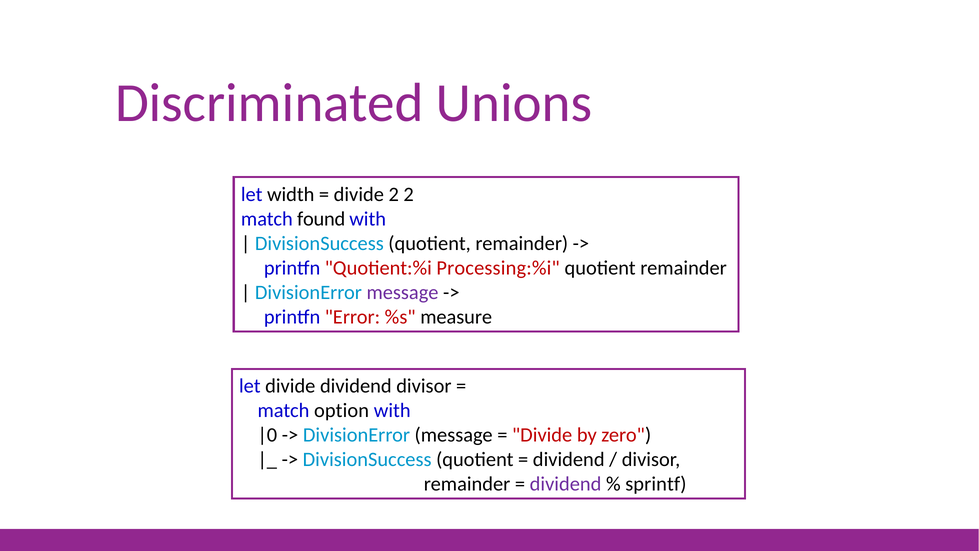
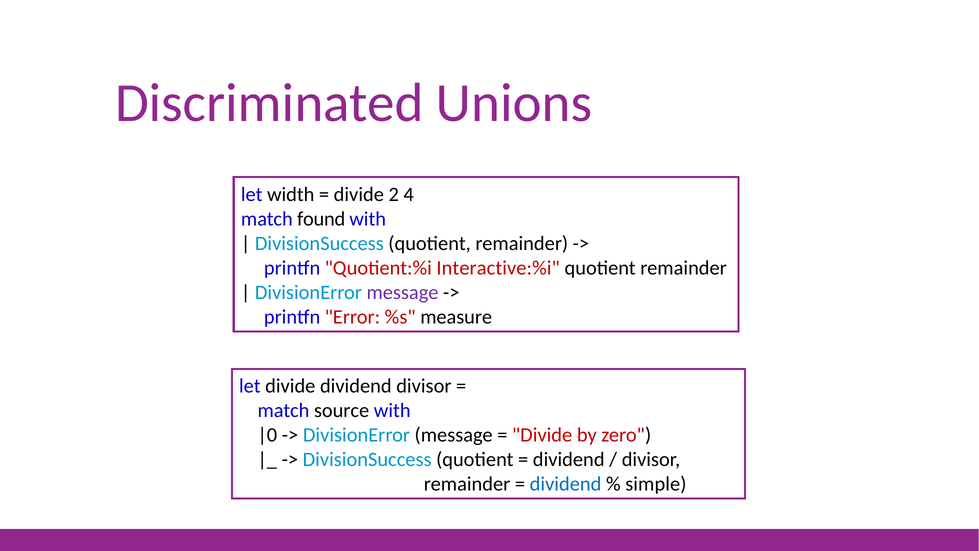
2 2: 2 -> 4
Processing:%i: Processing:%i -> Interactive:%i
option: option -> source
dividend at (566, 484) colour: purple -> blue
sprintf: sprintf -> simple
